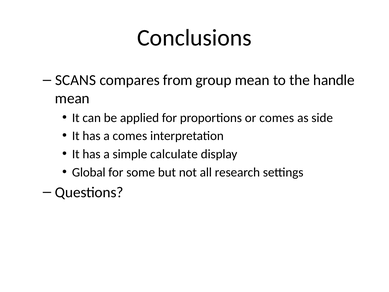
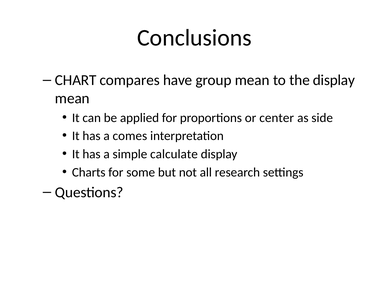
SCANS: SCANS -> CHART
from: from -> have
the handle: handle -> display
or comes: comes -> center
Global: Global -> Charts
